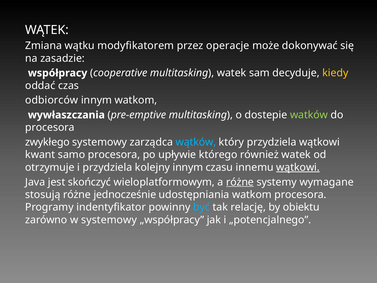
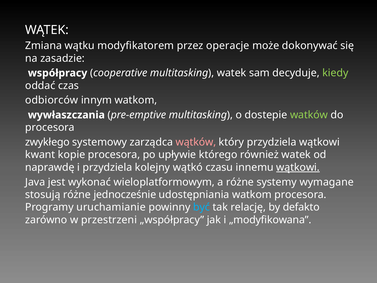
kiedy colour: yellow -> light green
wątków colour: light blue -> pink
samo: samo -> kopie
otrzymuje: otrzymuje -> naprawdę
kolejny innym: innym -> wątkó
skończyć: skończyć -> wykonać
różne at (240, 182) underline: present -> none
indentyfikator: indentyfikator -> uruchamianie
obiektu: obiektu -> defakto
w systemowy: systemowy -> przestrzeni
„potencjalnego: „potencjalnego -> „modyfikowana
